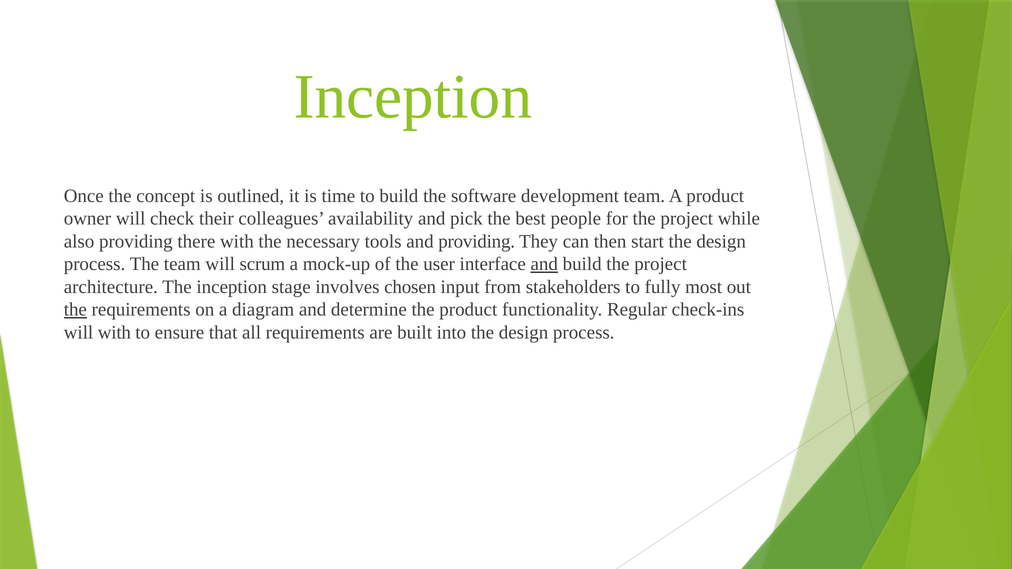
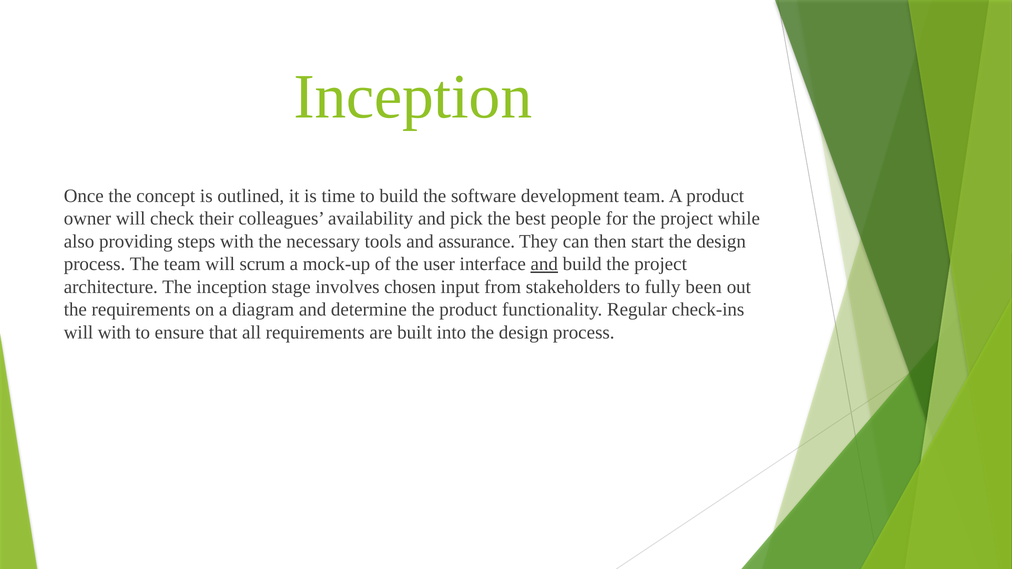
there: there -> steps
and providing: providing -> assurance
most: most -> been
the at (75, 310) underline: present -> none
